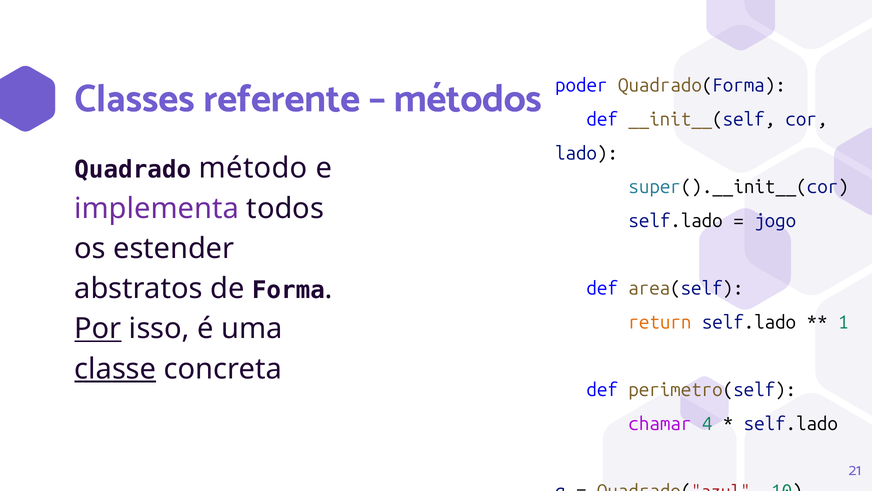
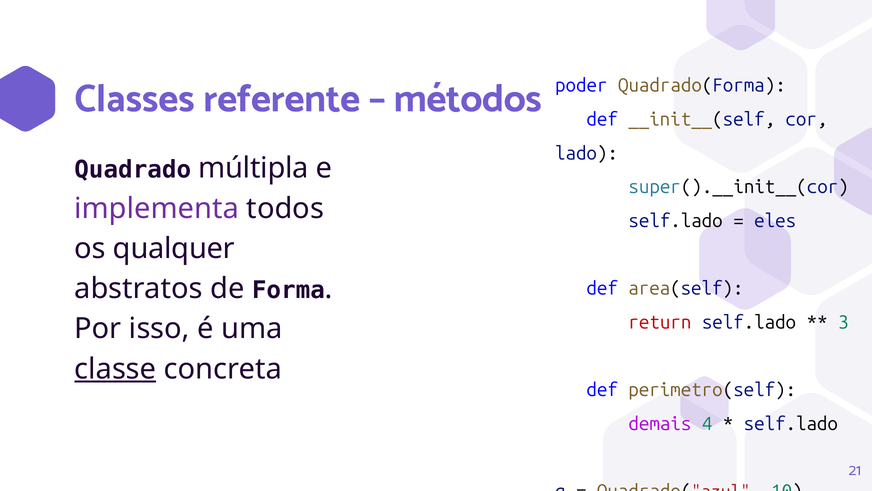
método: método -> múltipla
jogo: jogo -> eles
estender: estender -> qualquer
return colour: orange -> red
1: 1 -> 3
Por underline: present -> none
chamar: chamar -> demais
